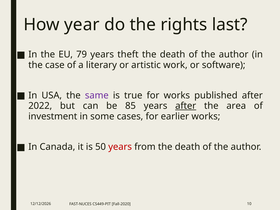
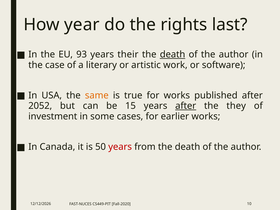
79: 79 -> 93
theft: theft -> their
death at (173, 54) underline: none -> present
same colour: purple -> orange
2022: 2022 -> 2052
85: 85 -> 15
area: area -> they
